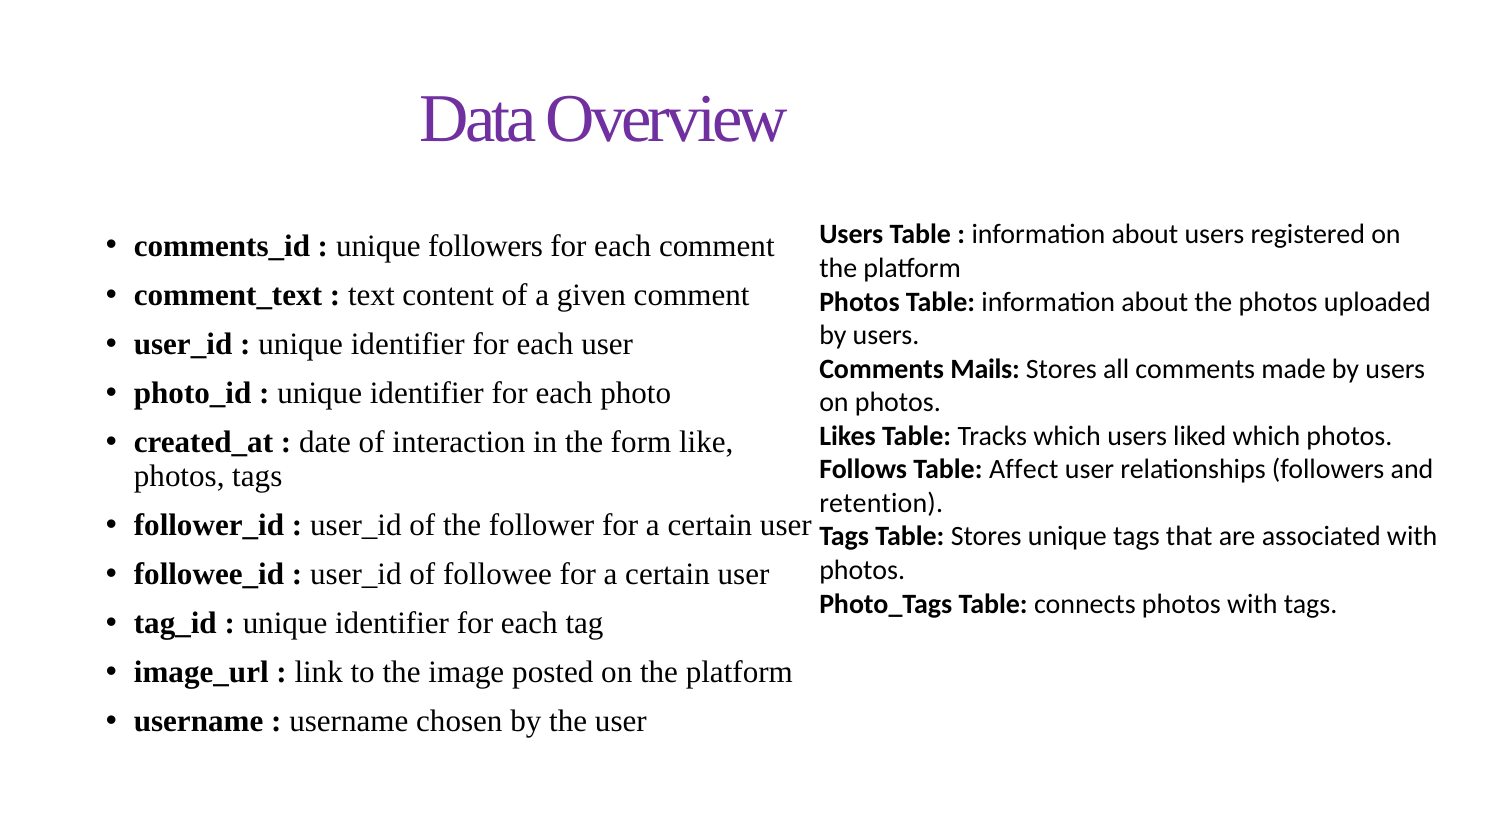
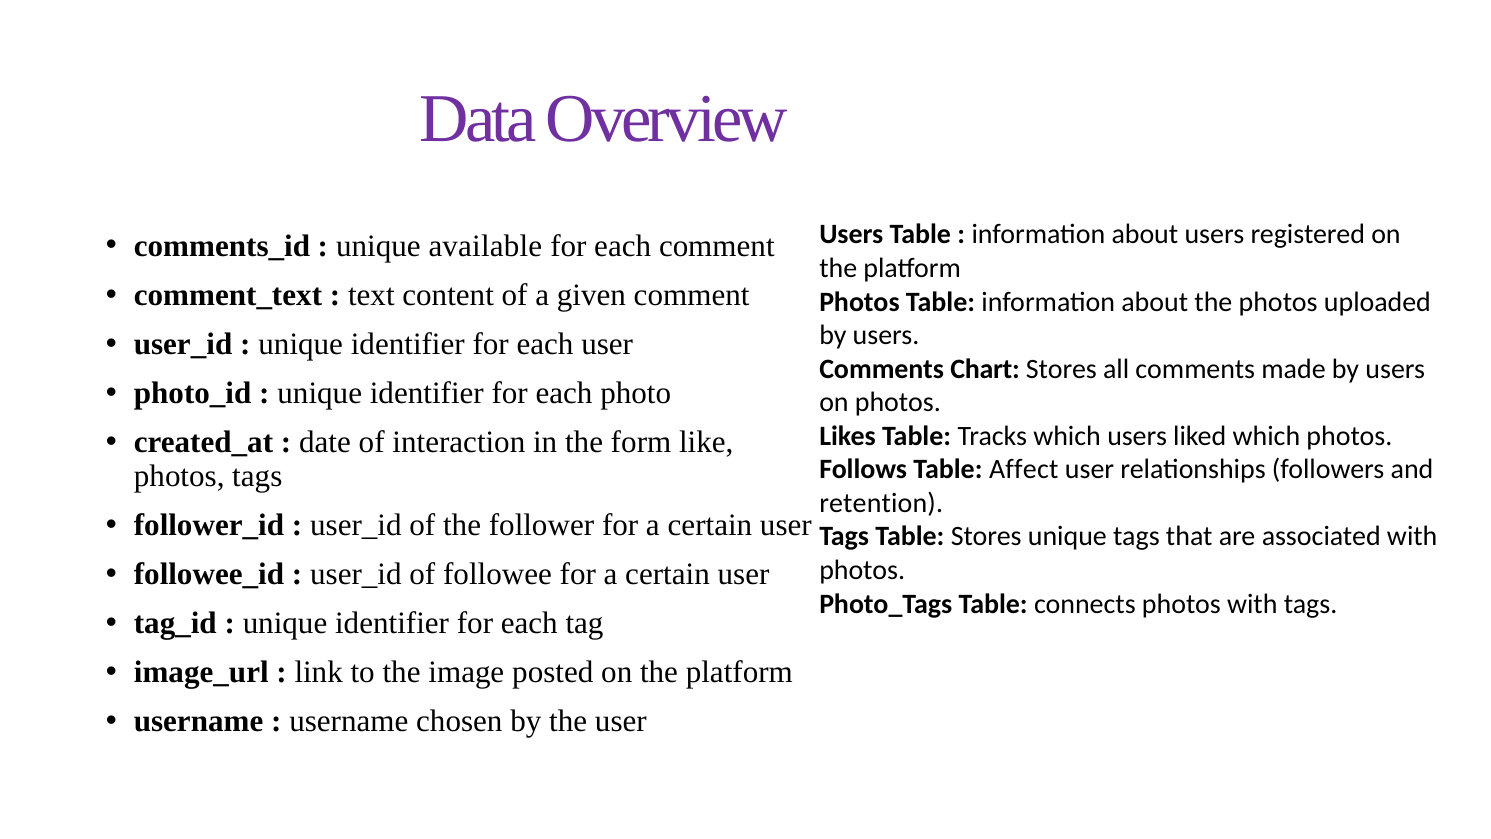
unique followers: followers -> available
Mails: Mails -> Chart
